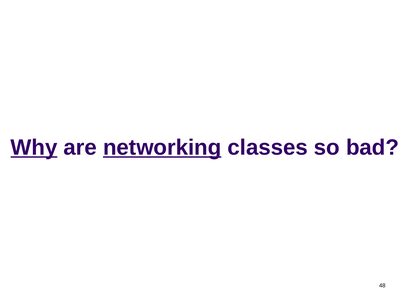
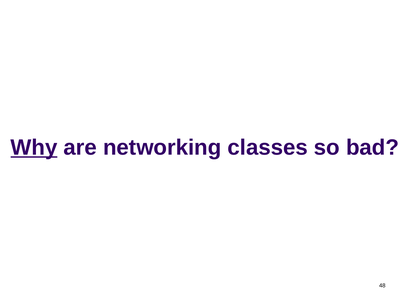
networking underline: present -> none
